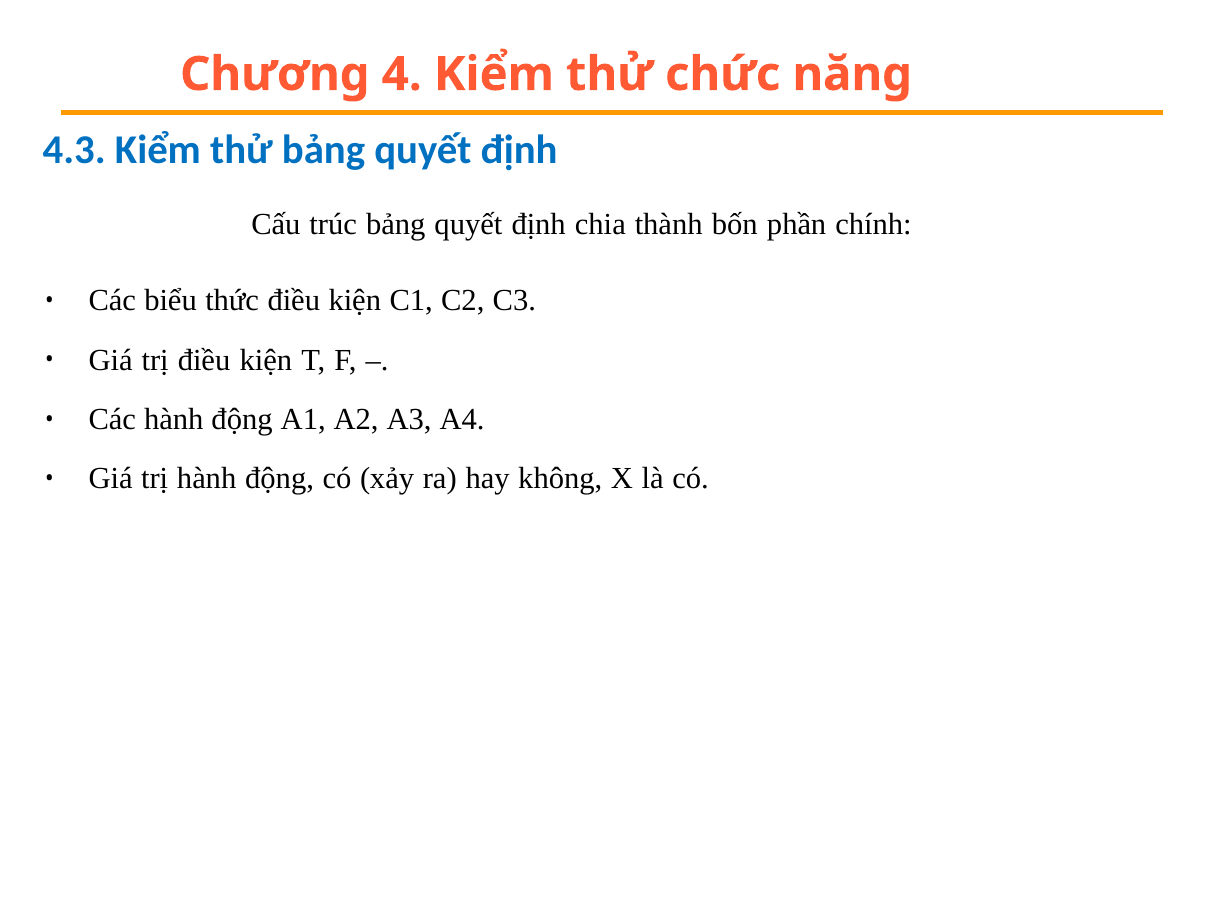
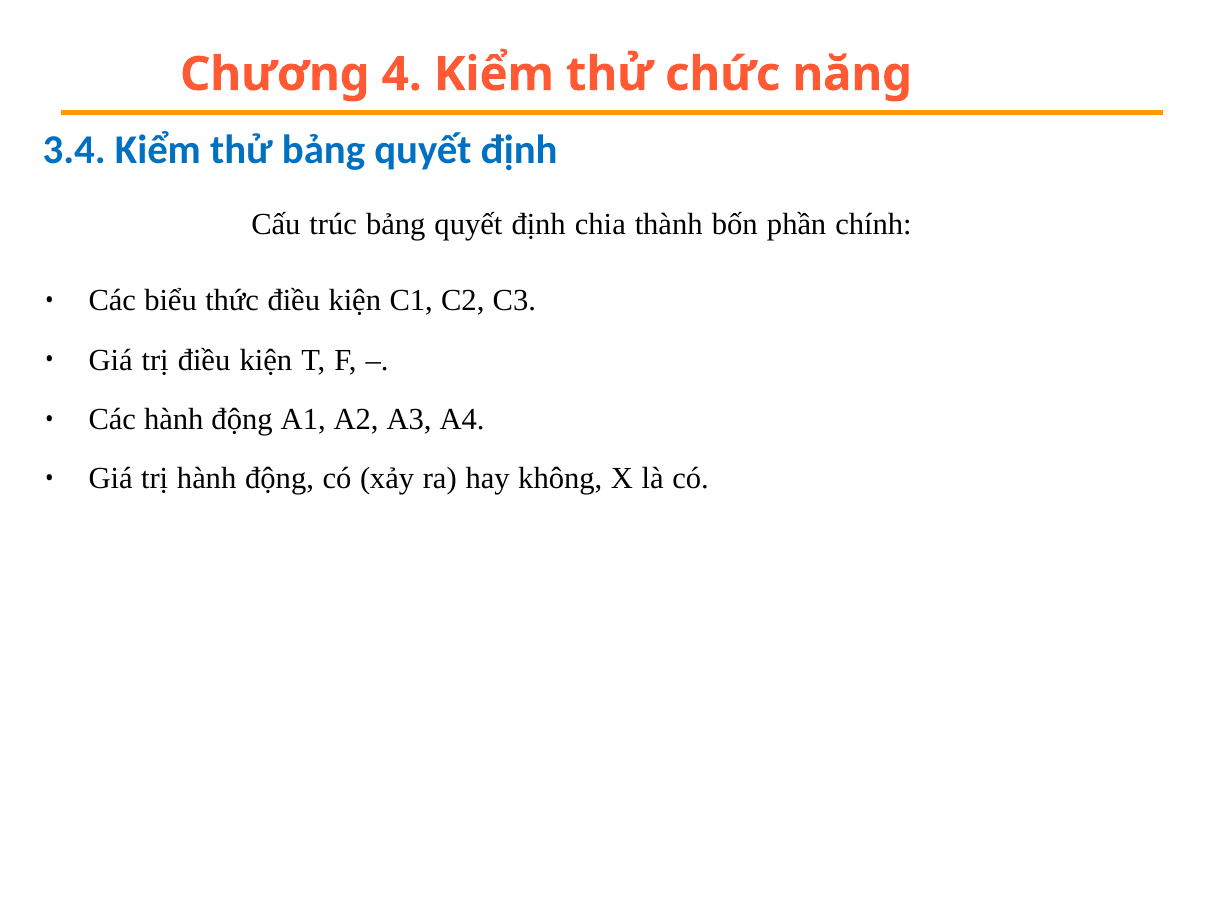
4.3: 4.3 -> 3.4
